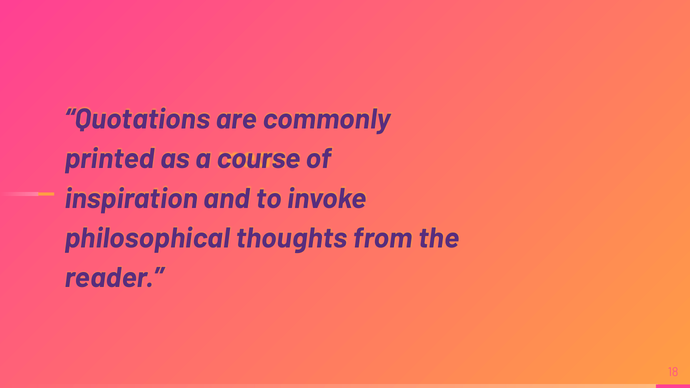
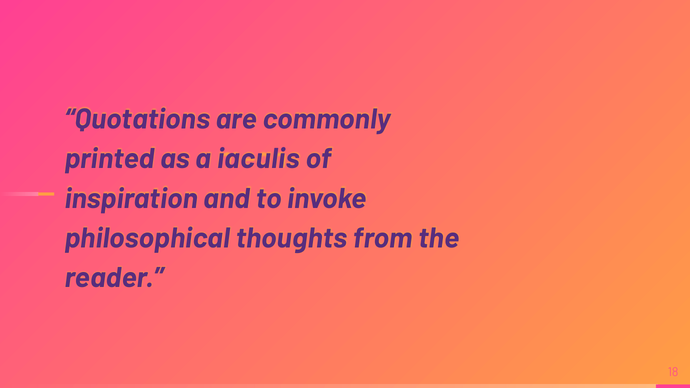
course: course -> iaculis
